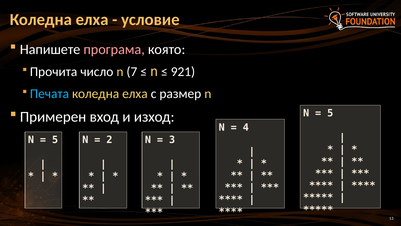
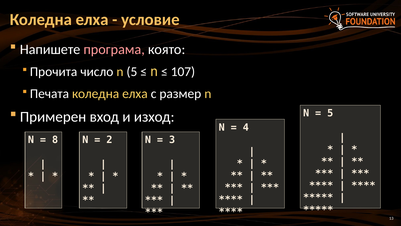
n 7: 7 -> 5
921: 921 -> 107
Печата colour: light blue -> white
5 at (55, 140): 5 -> 8
